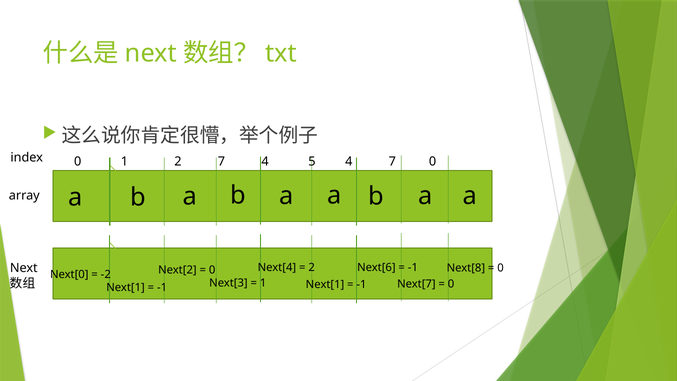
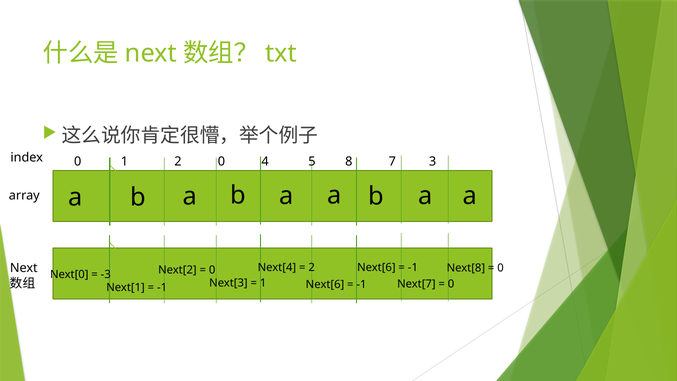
2 7: 7 -> 0
5 4: 4 -> 8
7 0: 0 -> 3
-2: -2 -> -3
1 Next[1: Next[1 -> Next[6
